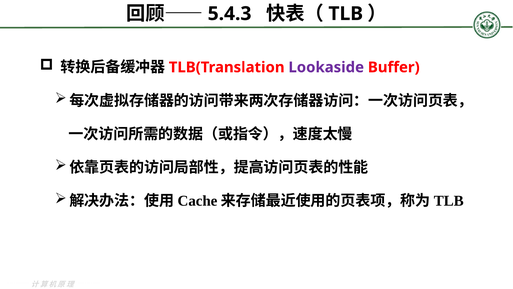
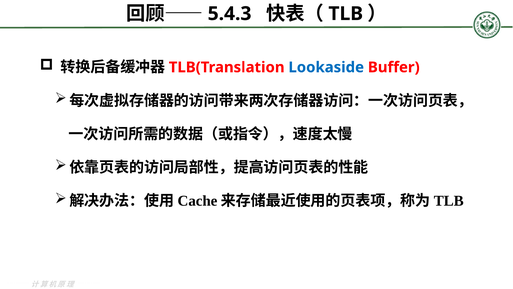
Lookaside colour: purple -> blue
